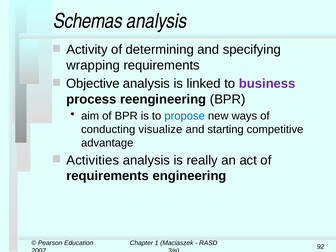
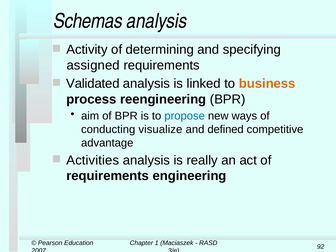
wrapping: wrapping -> assigned
Objective: Objective -> Validated
business colour: purple -> orange
starting: starting -> defined
